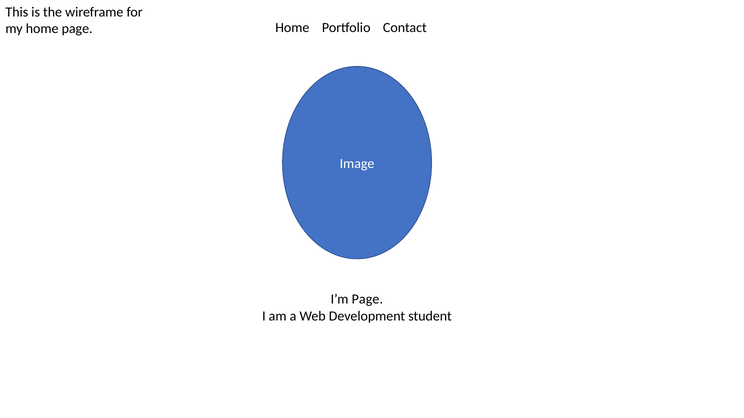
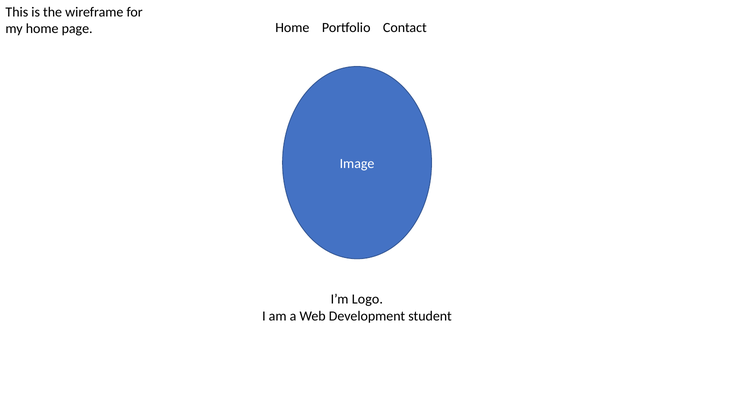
I’m Page: Page -> Logo
